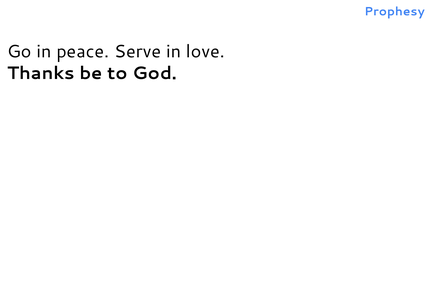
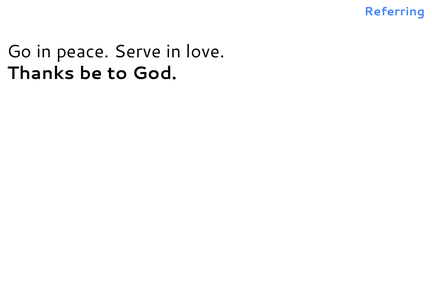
Prophesy: Prophesy -> Referring
